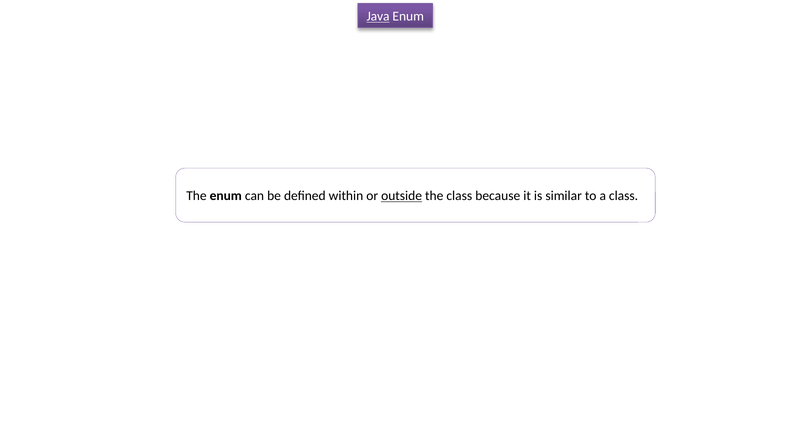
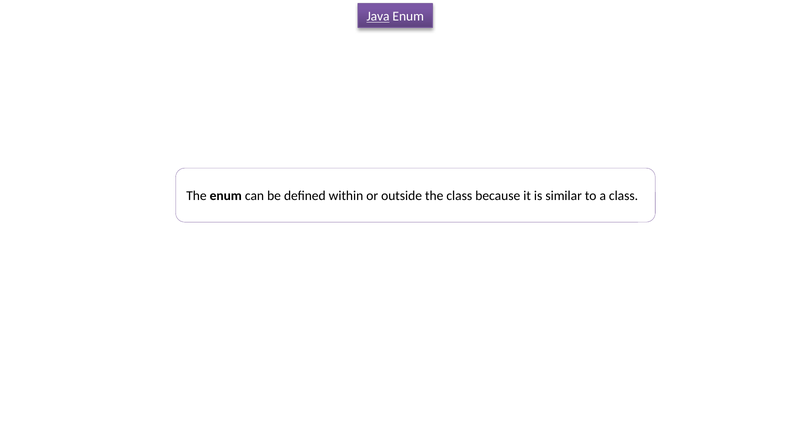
outside underline: present -> none
